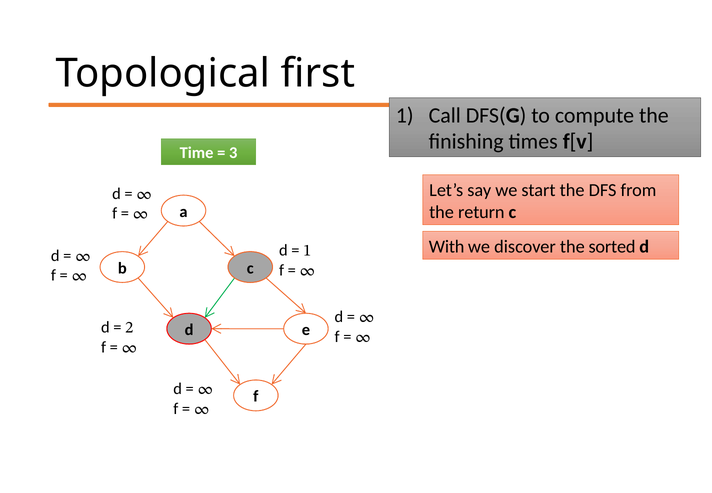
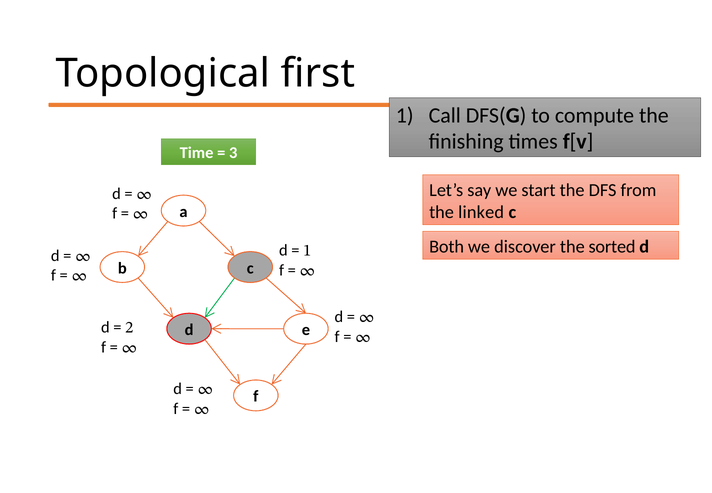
return: return -> linked
With: With -> Both
